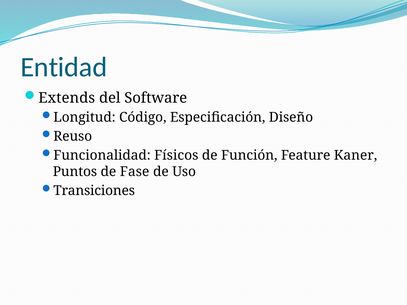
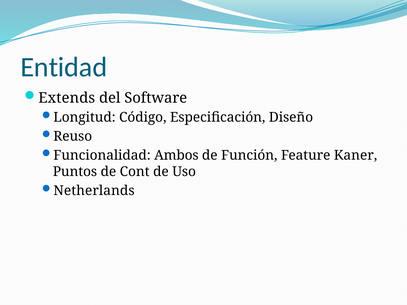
Físicos: Físicos -> Ambos
Fase: Fase -> Cont
Transiciones: Transiciones -> Netherlands
